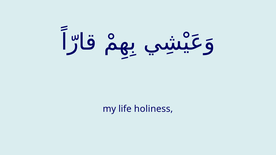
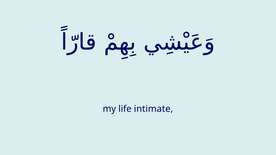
holiness: holiness -> intimate
